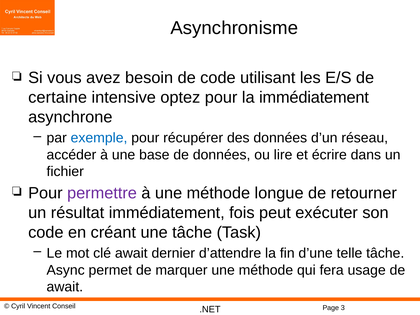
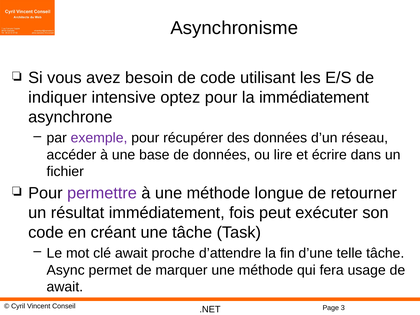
certaine: certaine -> indiquer
exemple colour: blue -> purple
dernier: dernier -> proche
